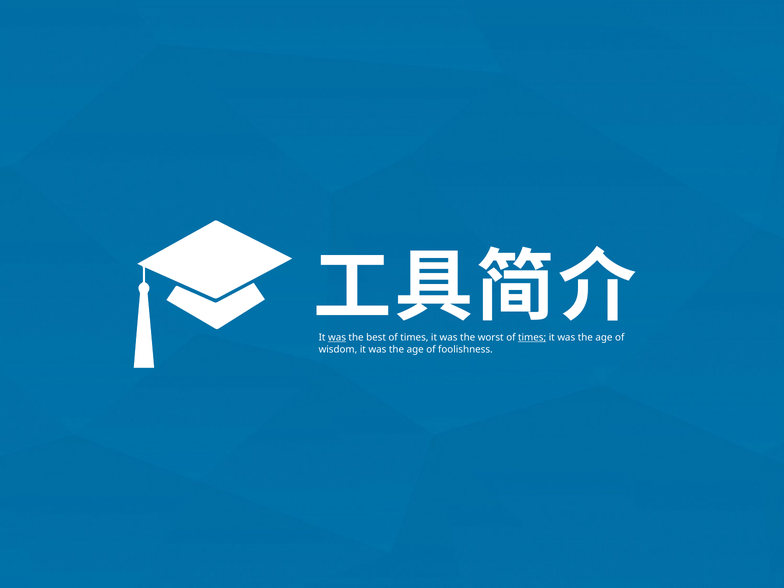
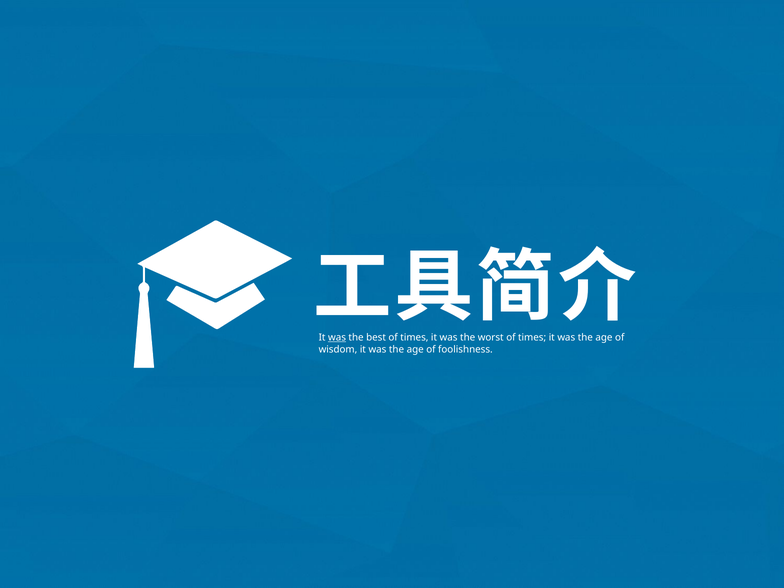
times at (532, 338) underline: present -> none
